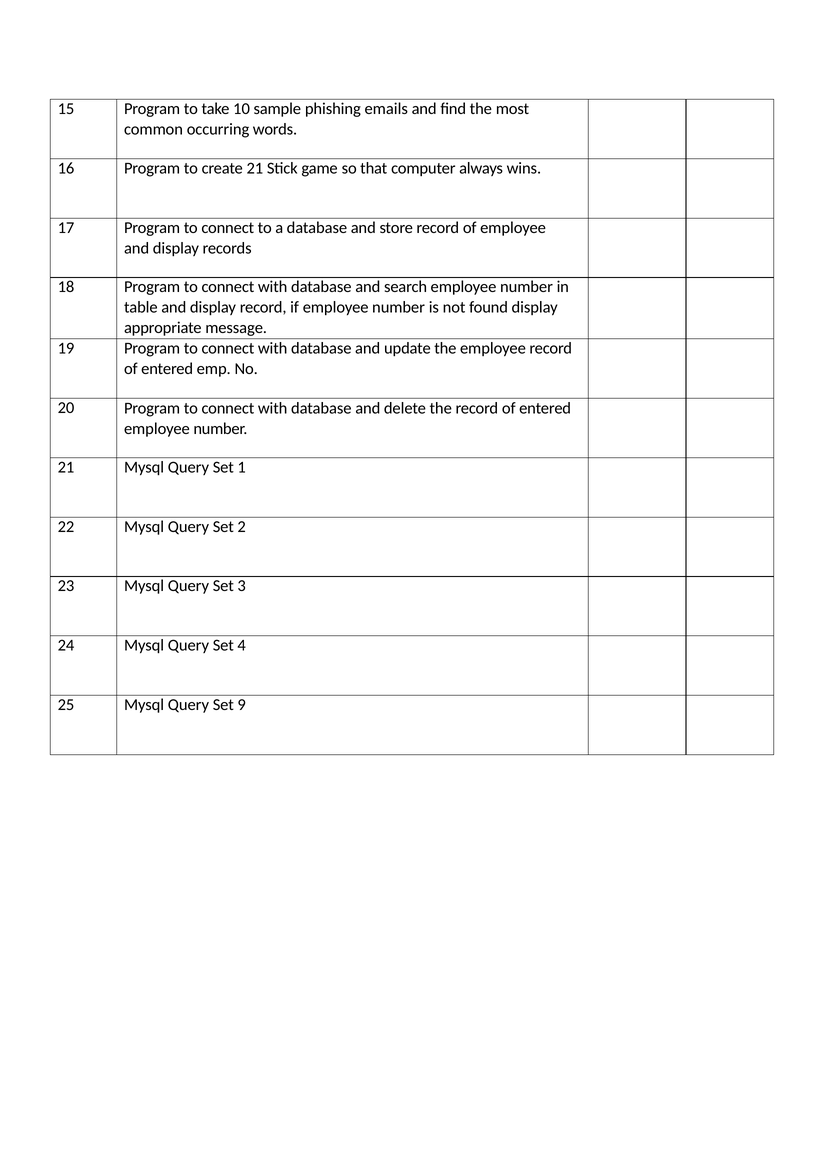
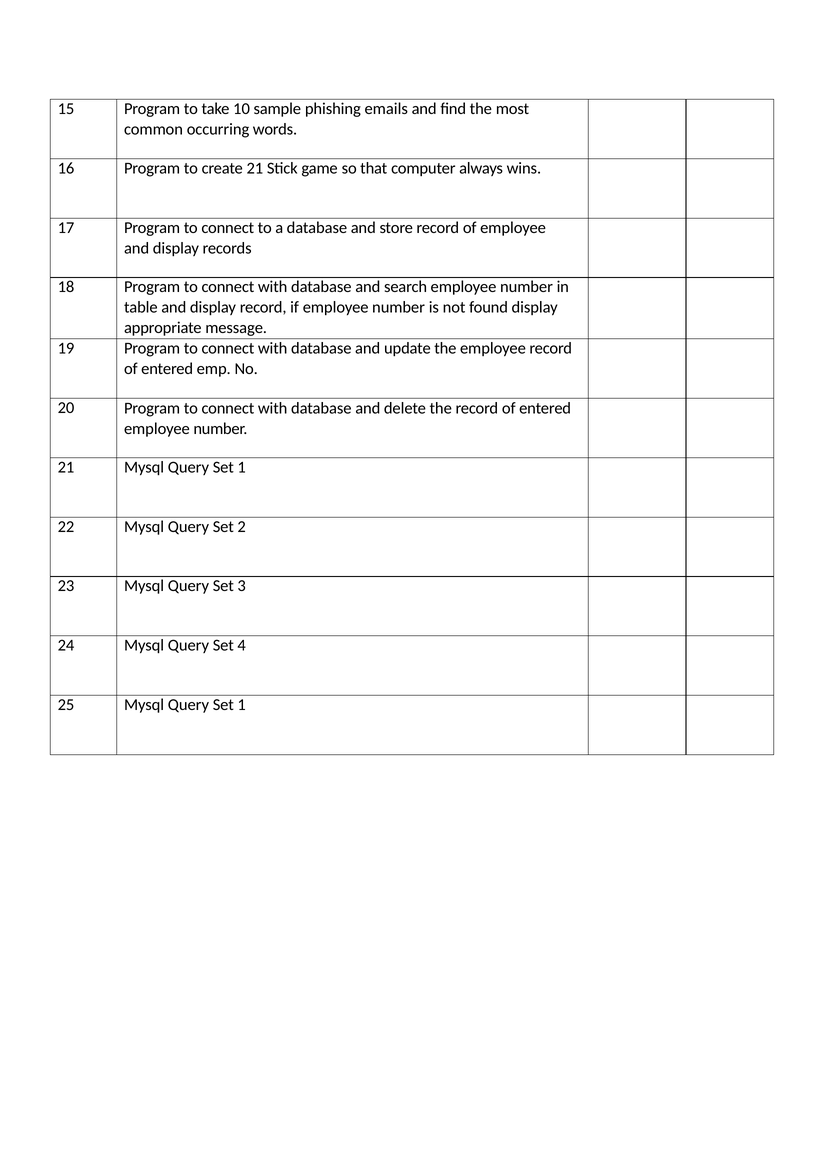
9 at (242, 705): 9 -> 1
